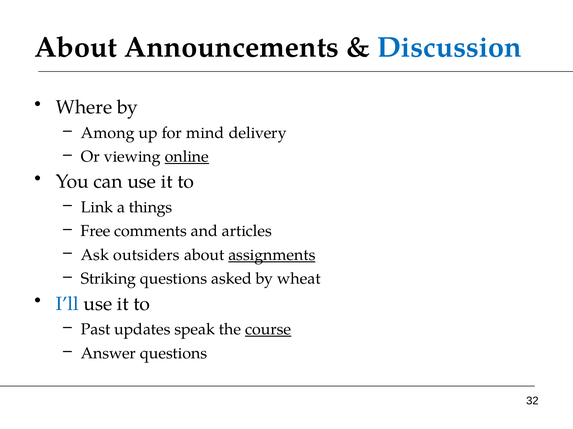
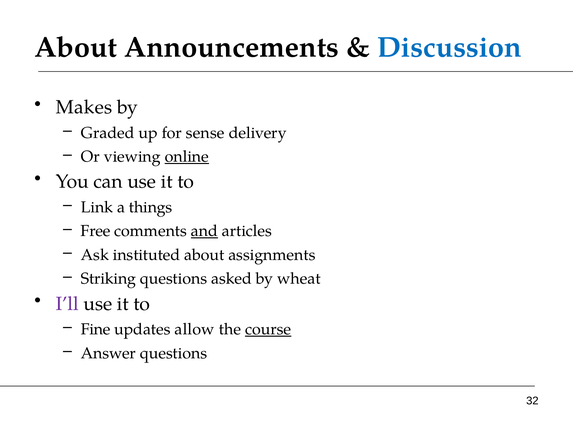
Where: Where -> Makes
Among: Among -> Graded
mind: mind -> sense
and underline: none -> present
outsiders: outsiders -> instituted
assignments underline: present -> none
I’ll colour: blue -> purple
Past: Past -> Fine
speak: speak -> allow
